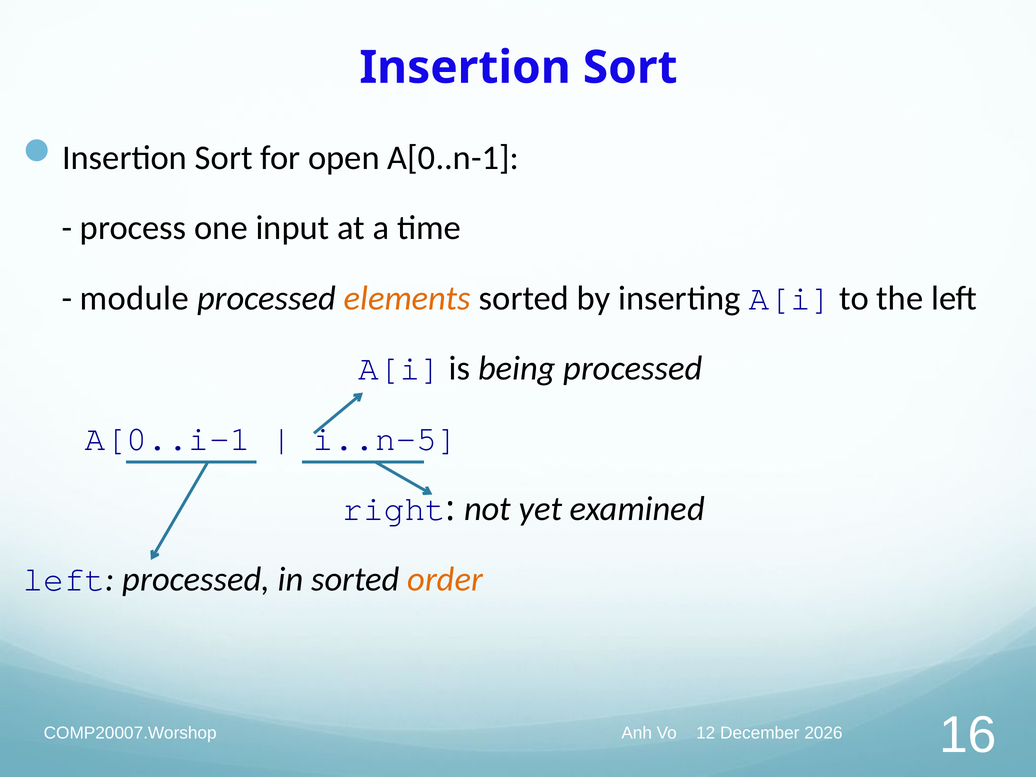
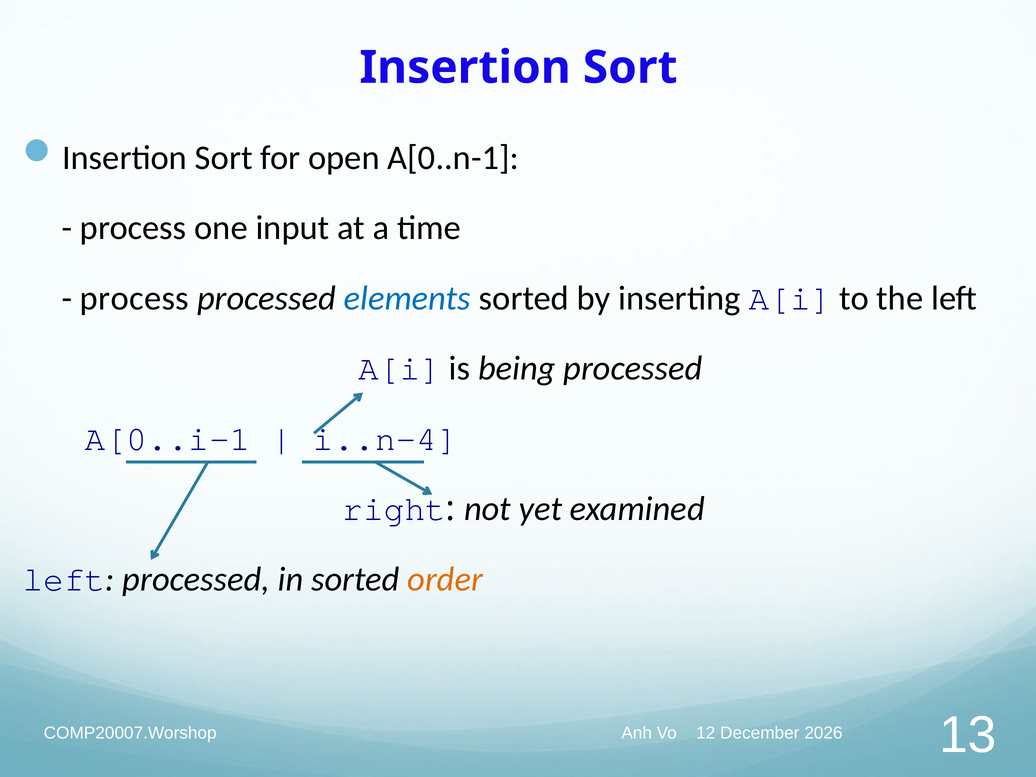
module at (134, 298): module -> process
elements colour: orange -> blue
i..n-5: i..n-5 -> i..n-4
16: 16 -> 13
